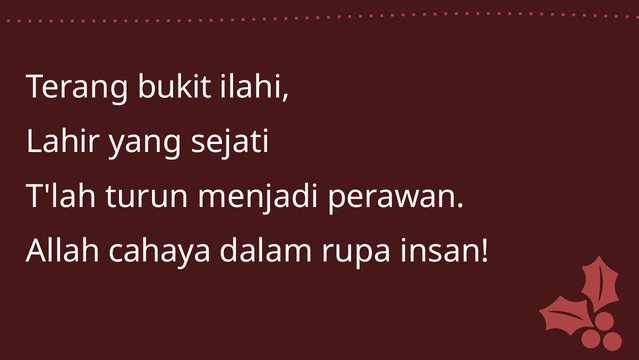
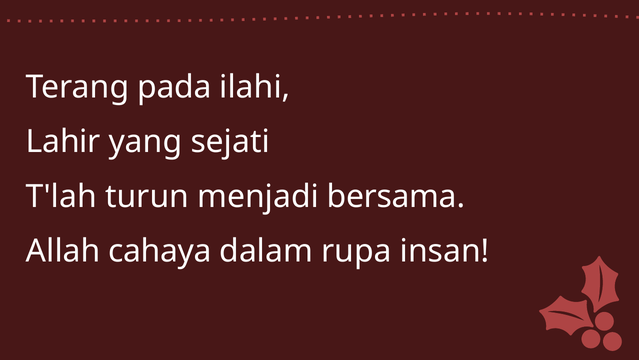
bukit: bukit -> pada
perawan: perawan -> bersama
